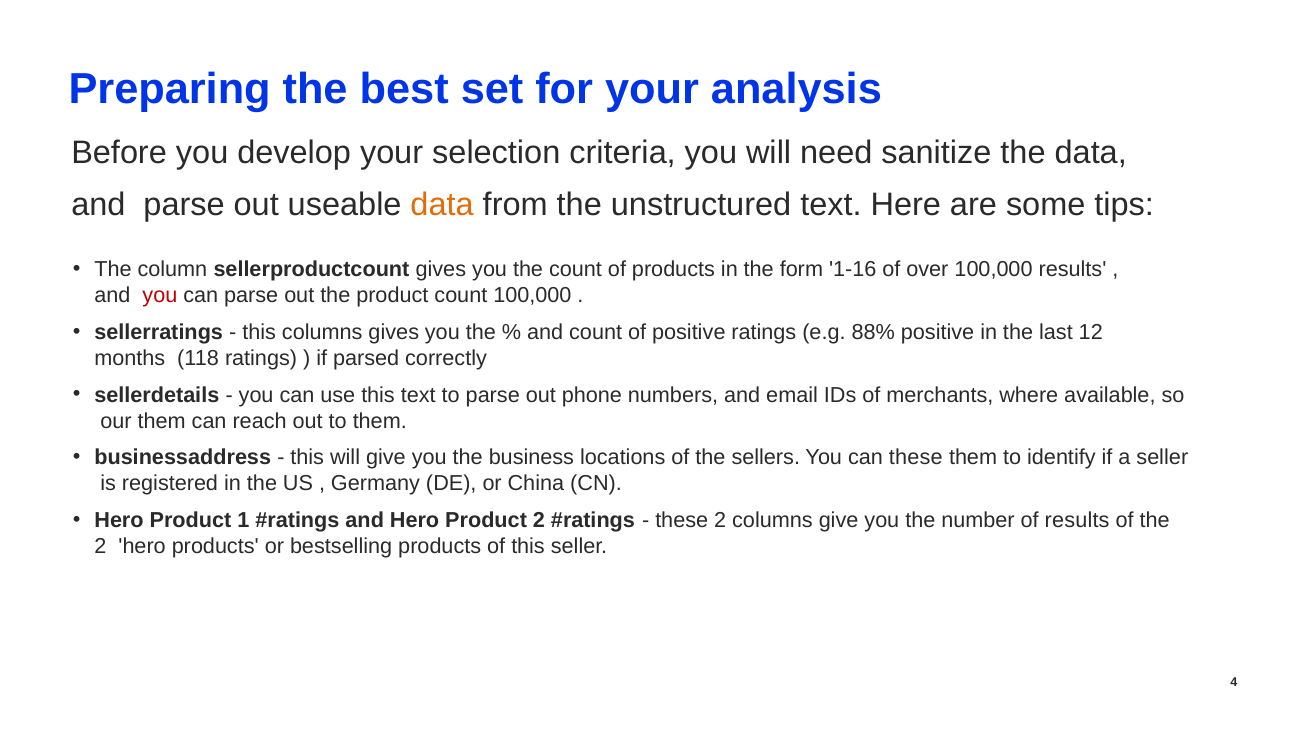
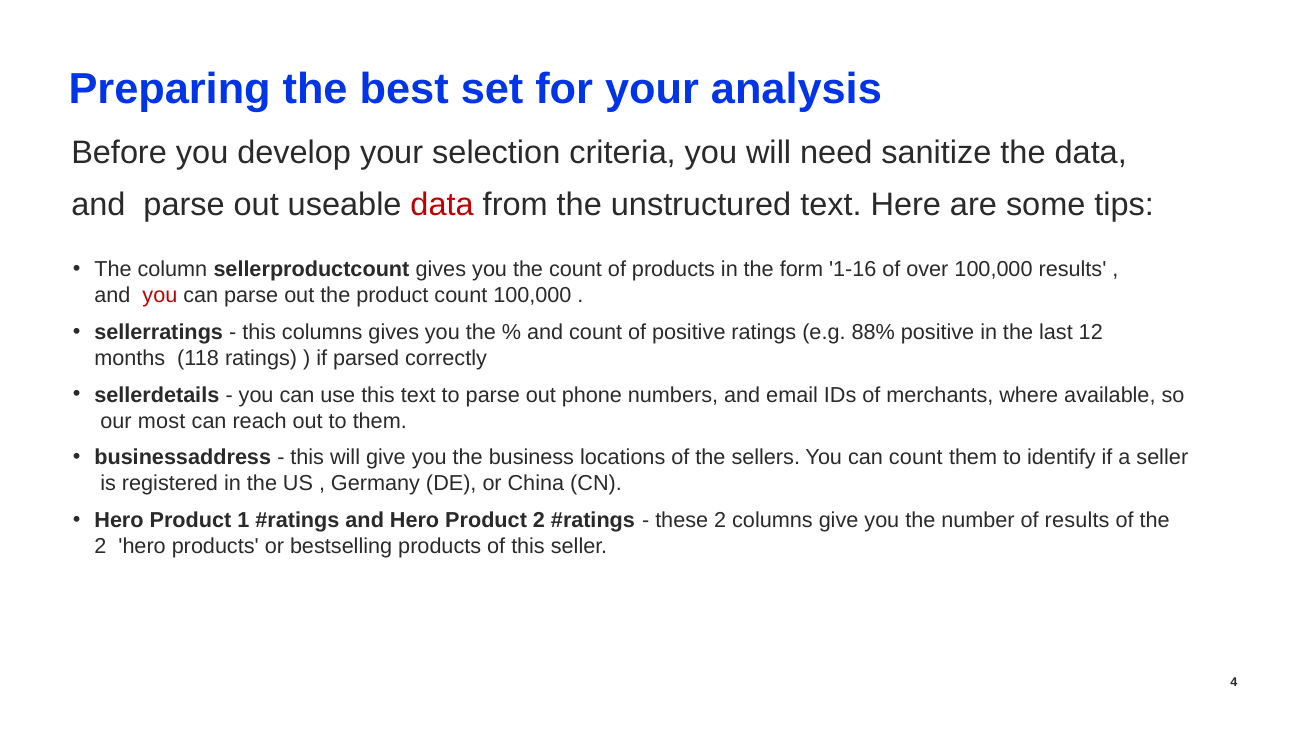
data at (442, 205) colour: orange -> red
our them: them -> most
can these: these -> count
